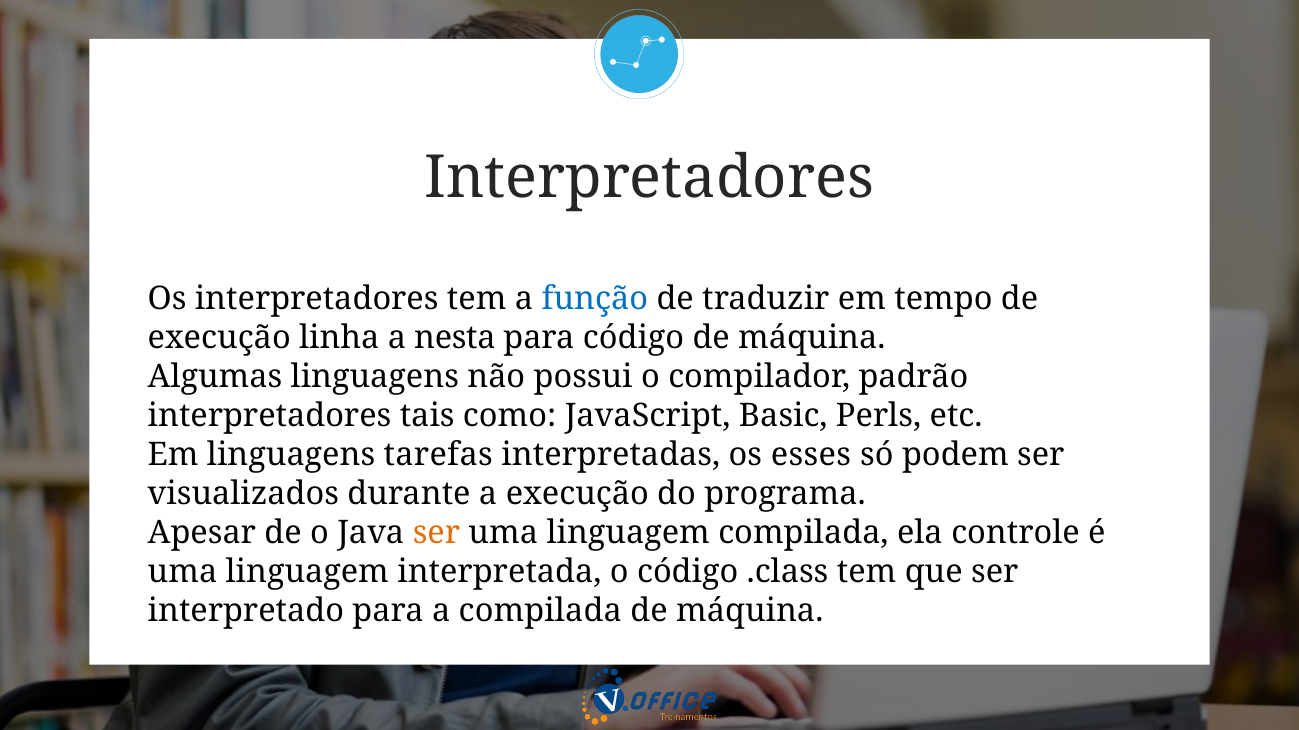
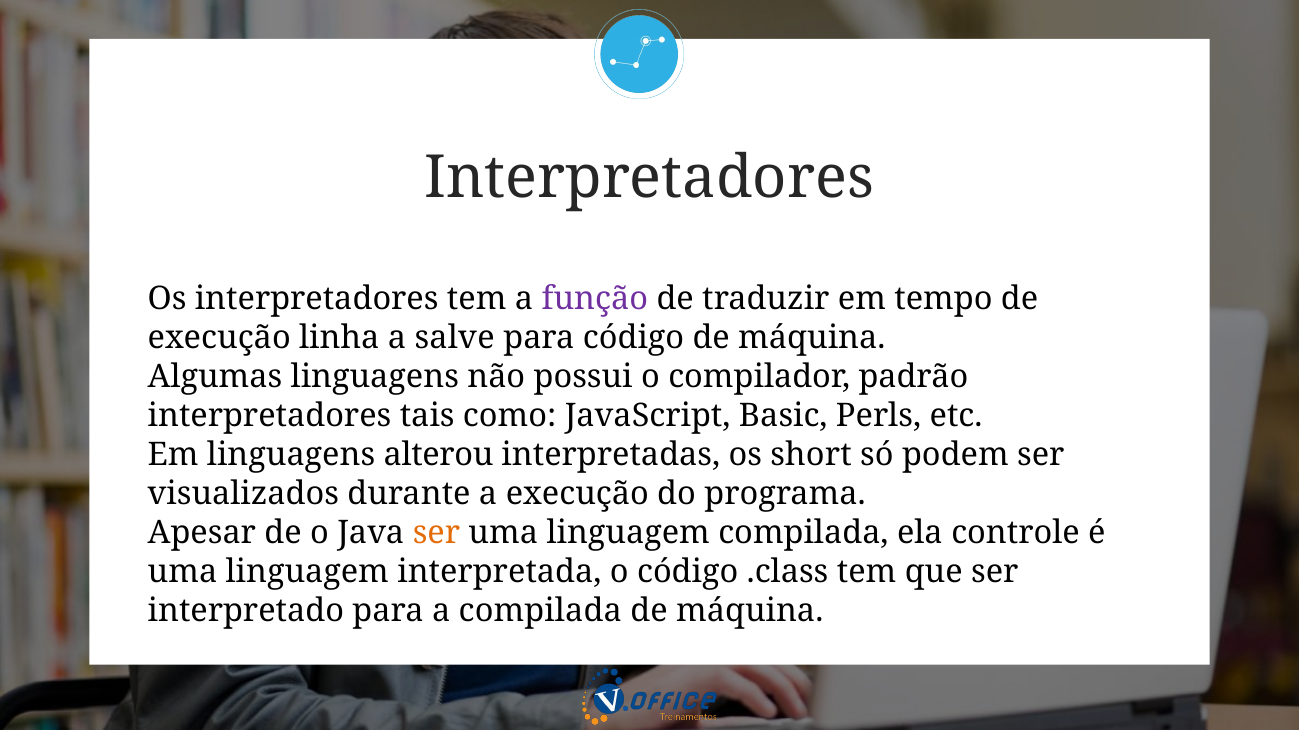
função colour: blue -> purple
nesta: nesta -> salve
tarefas: tarefas -> alterou
esses: esses -> short
